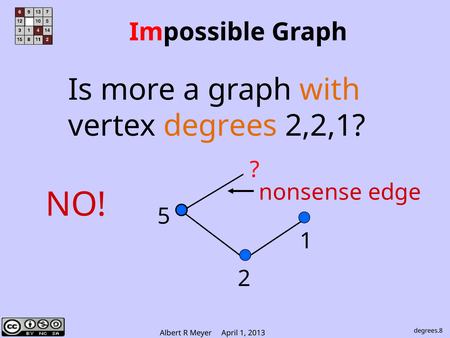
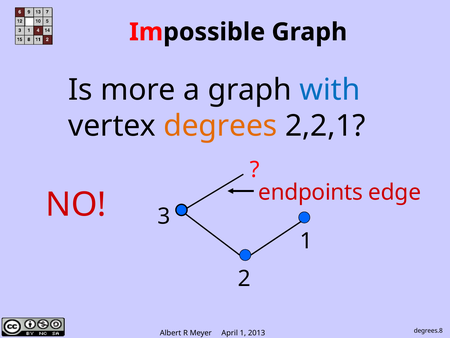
with colour: orange -> blue
nonsense: nonsense -> endpoints
5: 5 -> 3
